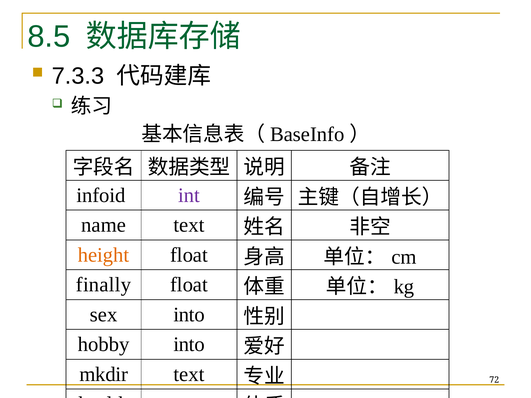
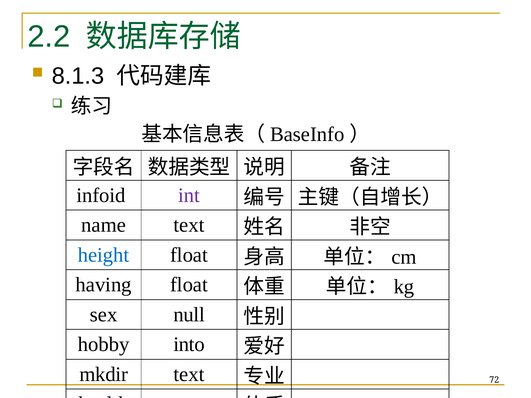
8.5: 8.5 -> 2.2
7.3.3: 7.3.3 -> 8.1.3
height colour: orange -> blue
finally: finally -> having
sex into: into -> null
